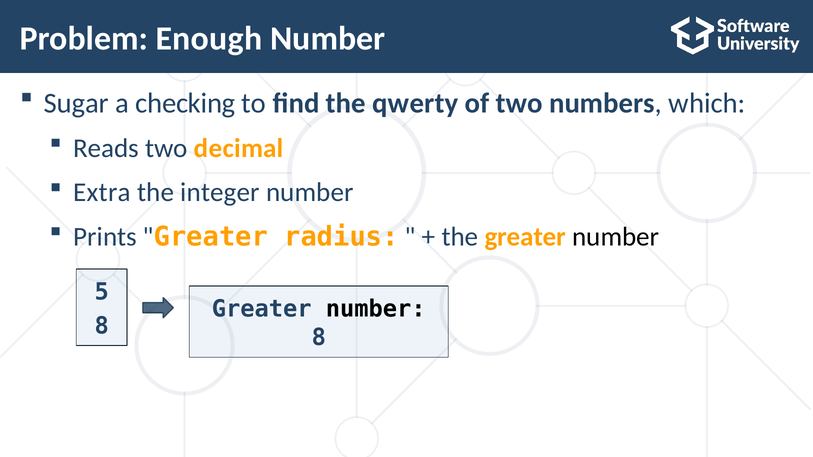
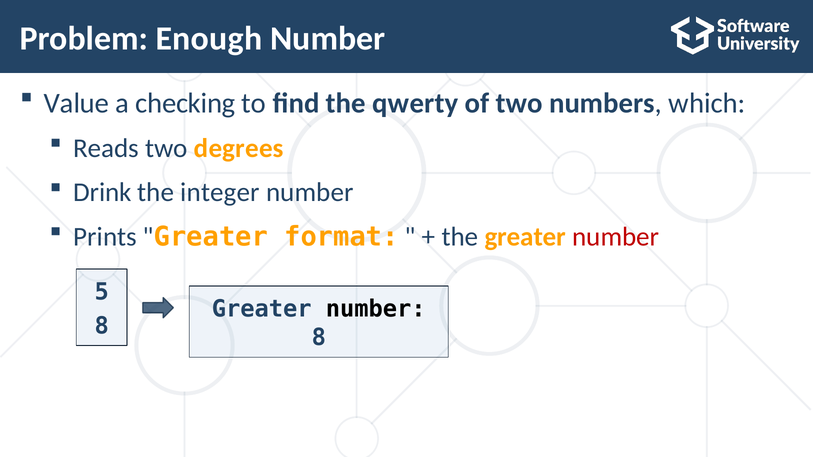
Sugar: Sugar -> Value
decimal: decimal -> degrees
Extra: Extra -> Drink
radius: radius -> format
number at (616, 237) colour: black -> red
